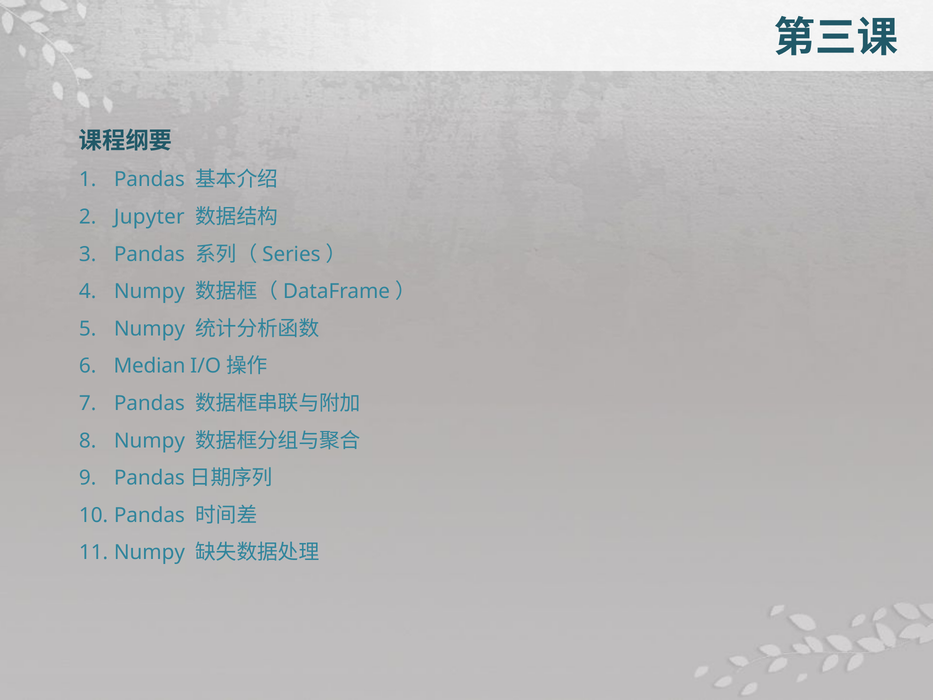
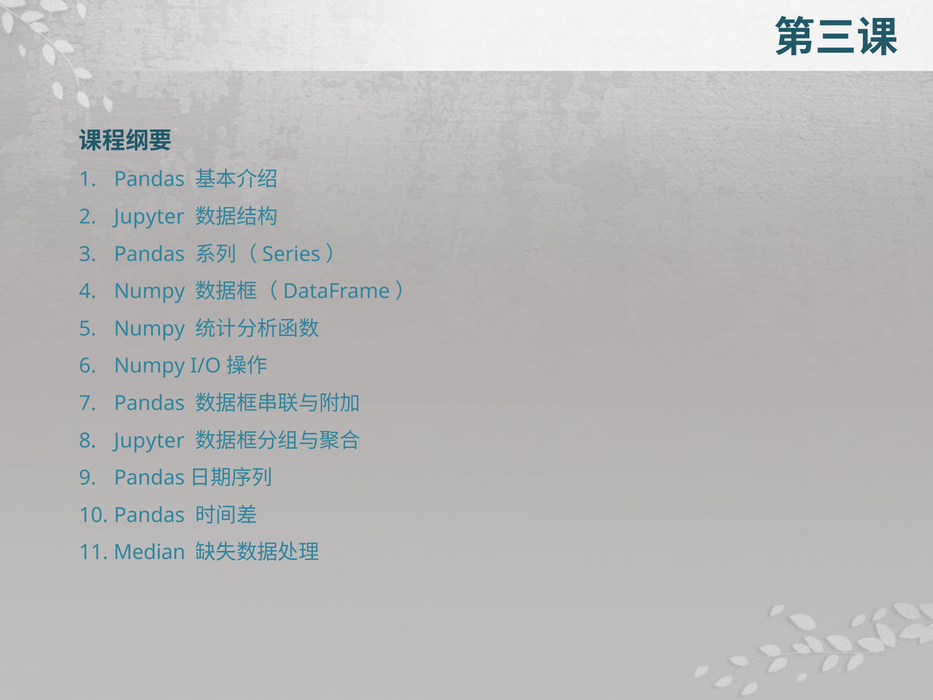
Median at (150, 366): Median -> Numpy
Numpy at (149, 441): Numpy -> Jupyter
Numpy at (149, 552): Numpy -> Median
